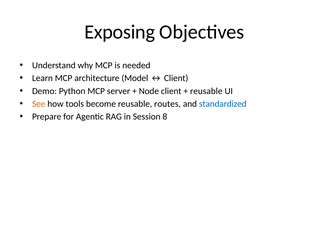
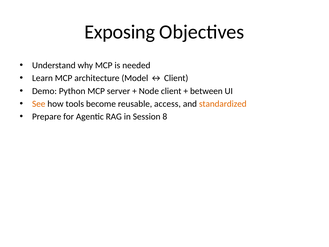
reusable at (206, 91): reusable -> between
routes: routes -> access
standardized colour: blue -> orange
